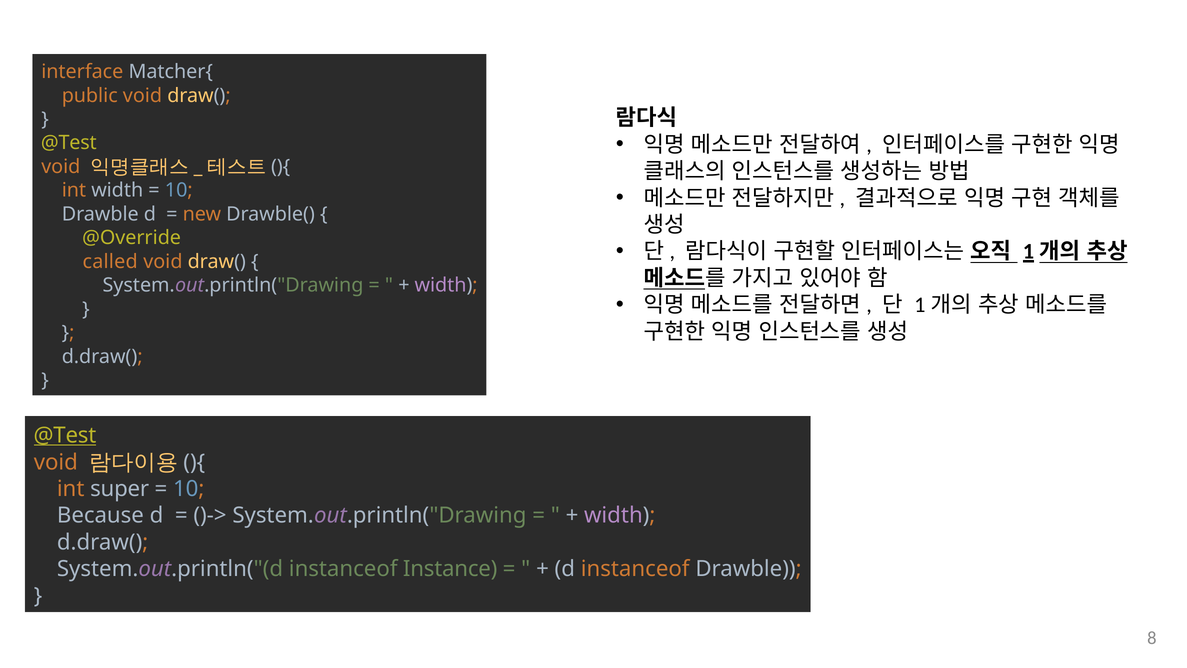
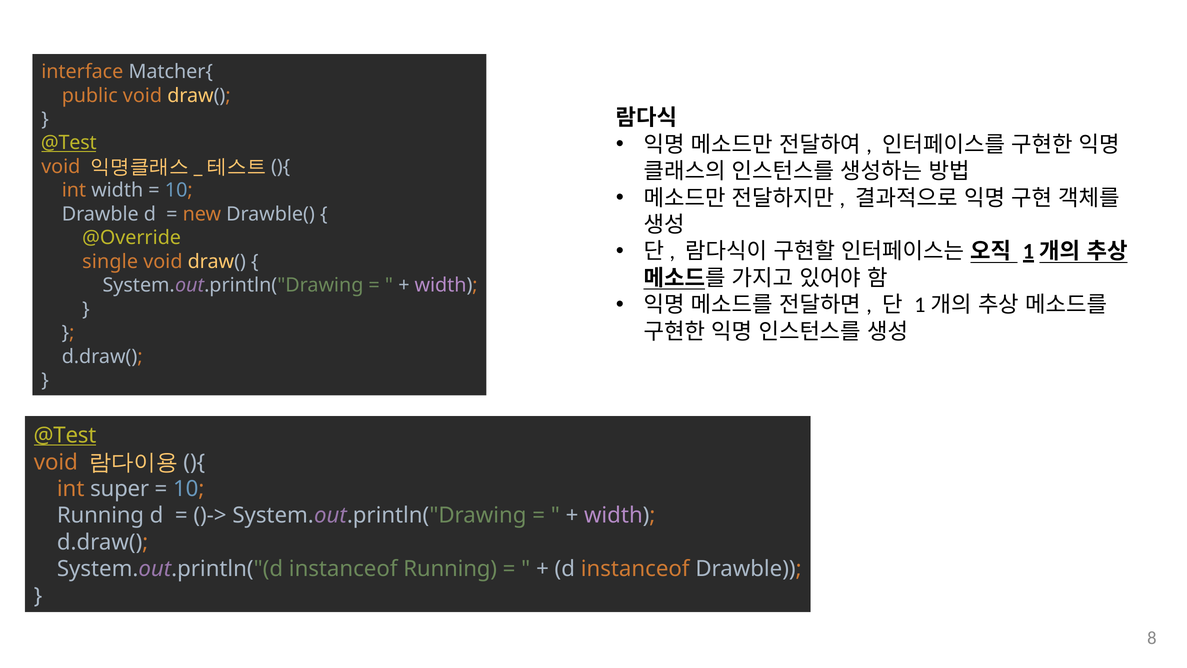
@Test at (69, 143) underline: none -> present
called: called -> single
Because at (100, 515): Because -> Running
instanceof Instance: Instance -> Running
